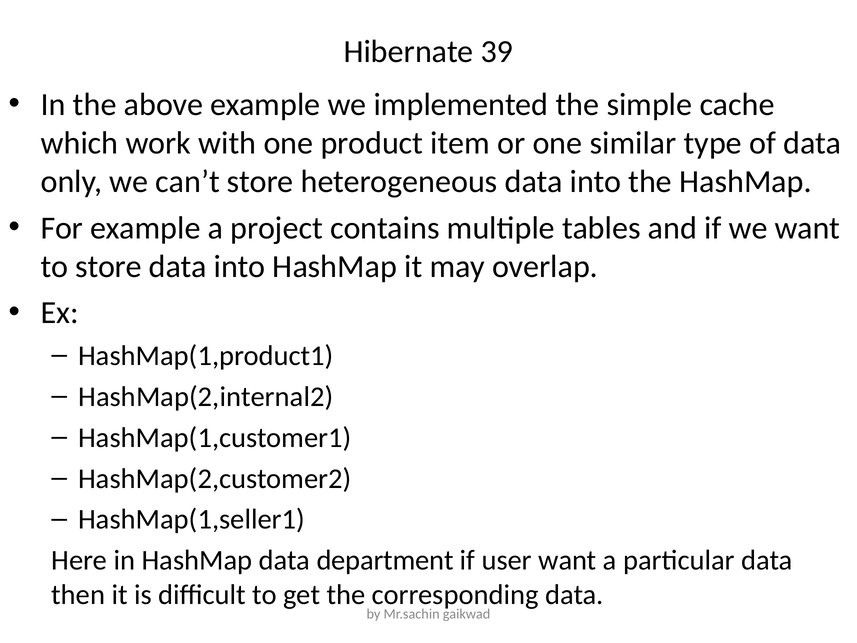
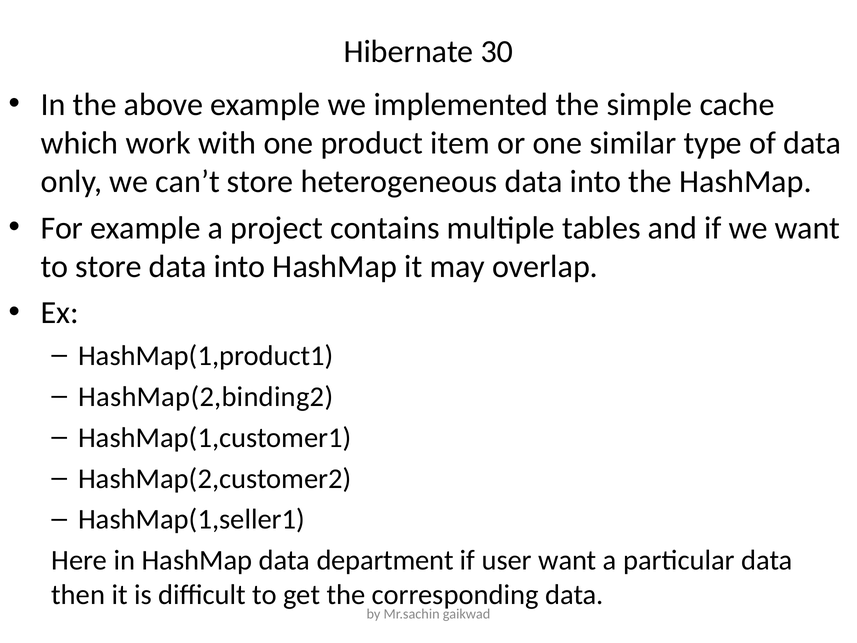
39: 39 -> 30
HashMap(2,internal2: HashMap(2,internal2 -> HashMap(2,binding2
